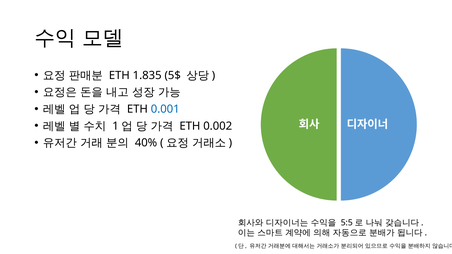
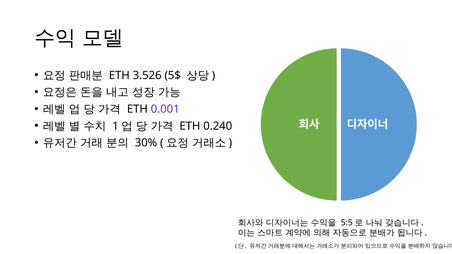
1.835: 1.835 -> 3.526
0.001 colour: blue -> purple
0.002: 0.002 -> 0.240
40%: 40% -> 30%
